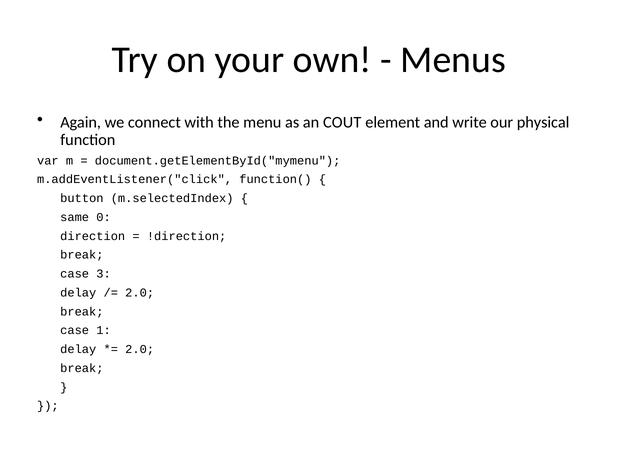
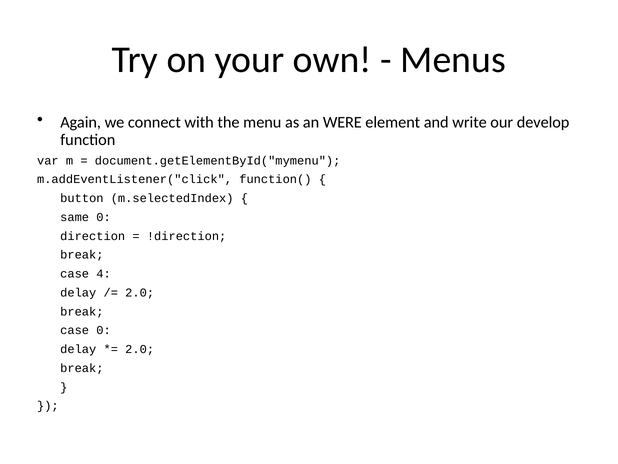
COUT: COUT -> WERE
physical: physical -> develop
3: 3 -> 4
case 1: 1 -> 0
